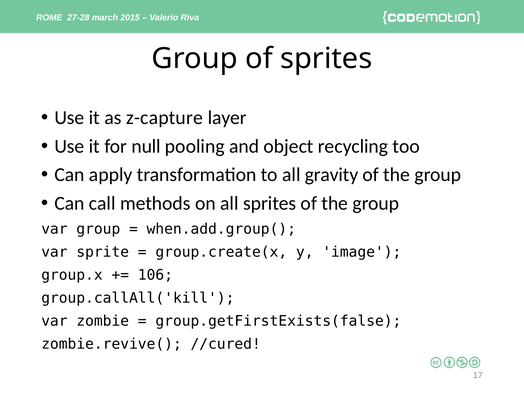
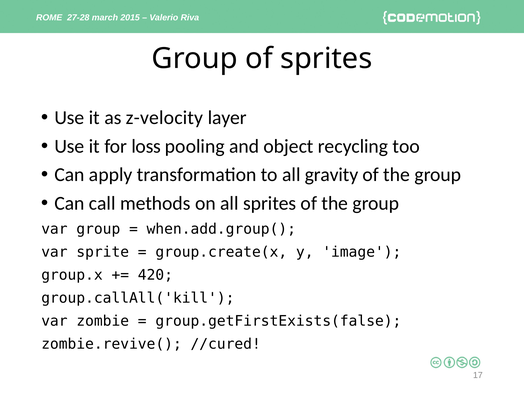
z-capture: z-capture -> z-velocity
null: null -> loss
106: 106 -> 420
